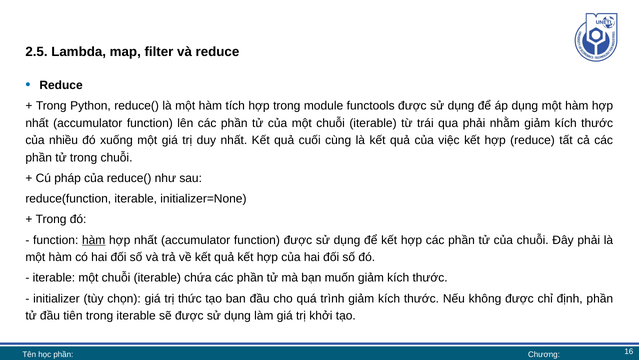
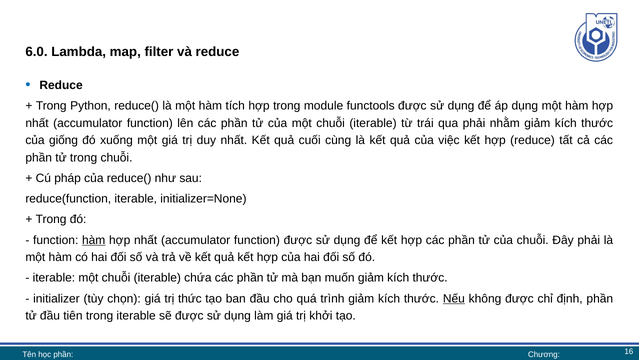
2.5: 2.5 -> 6.0
nhiều: nhiều -> giống
Nếu underline: none -> present
